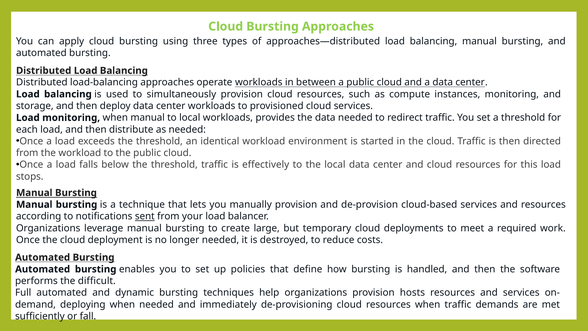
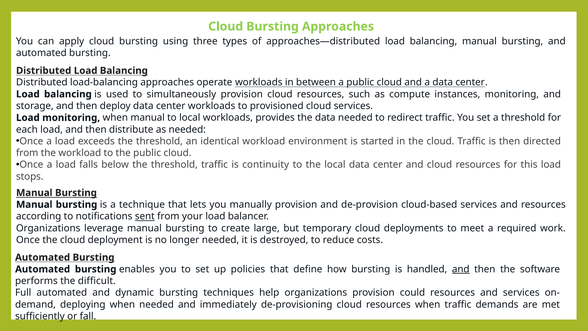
effectively: effectively -> continuity
and at (461, 269) underline: none -> present
hosts: hosts -> could
